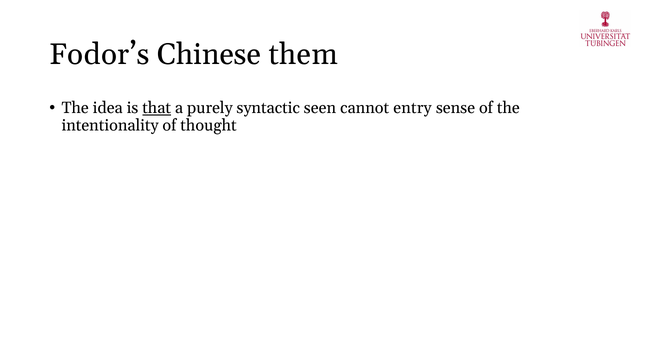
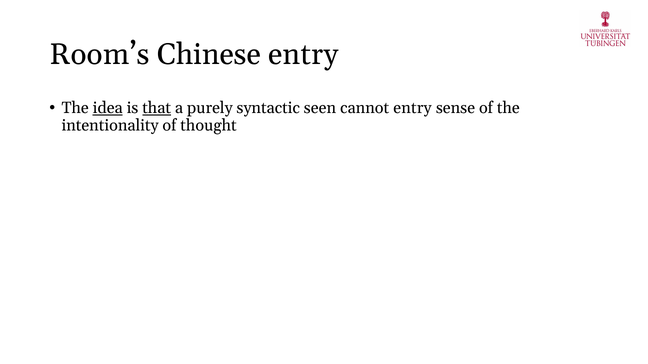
Fodor’s: Fodor’s -> Room’s
Chinese them: them -> entry
idea underline: none -> present
